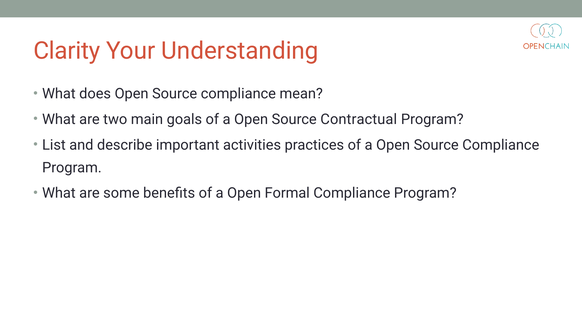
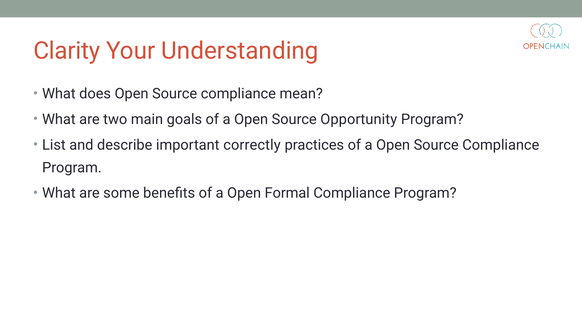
Contractual: Contractual -> Opportunity
activities: activities -> correctly
